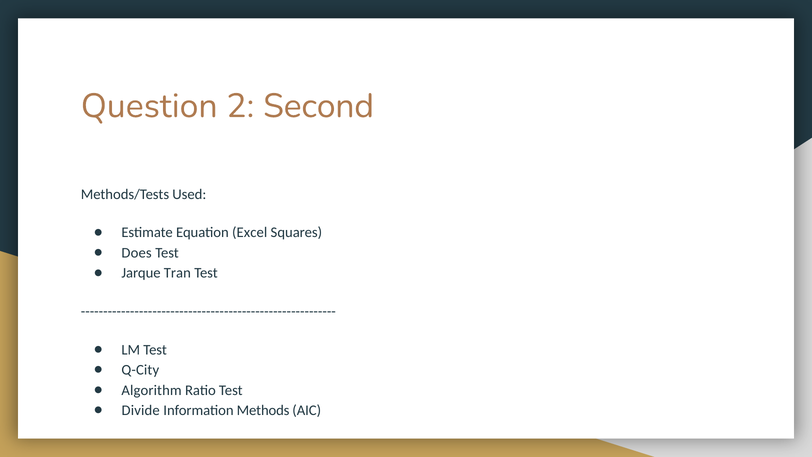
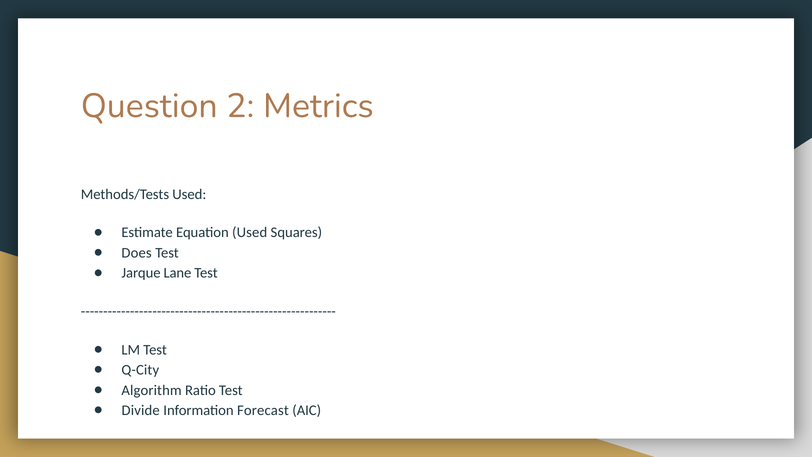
Second: Second -> Metrics
Equation Excel: Excel -> Used
Tran: Tran -> Lane
Methods: Methods -> Forecast
